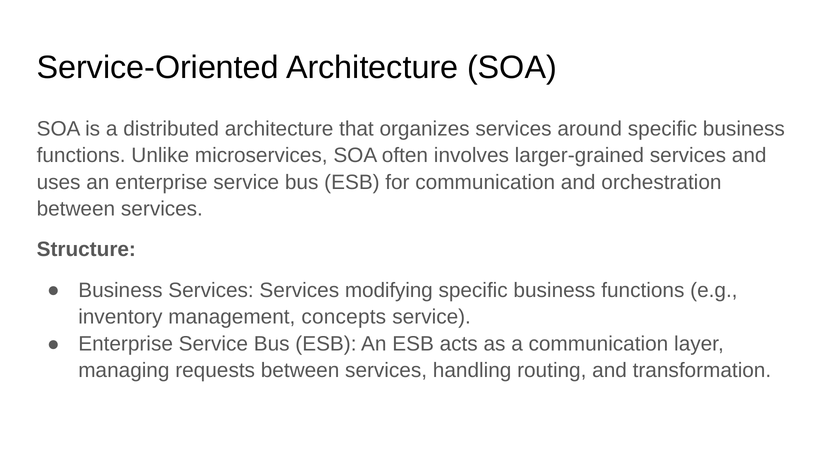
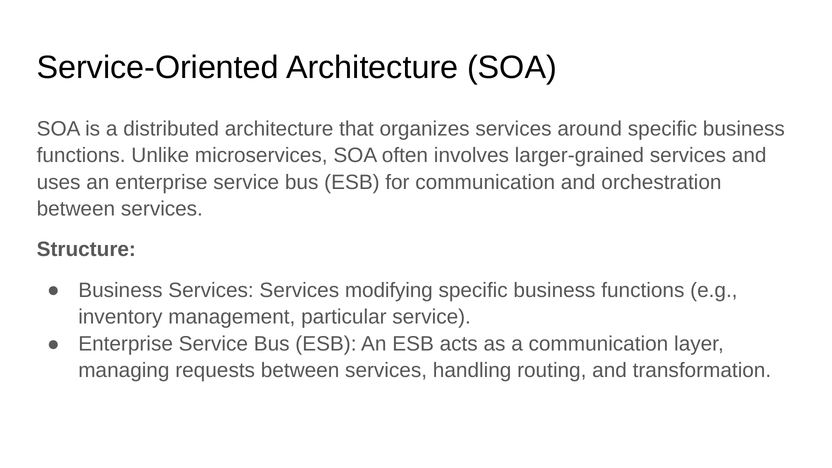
concepts: concepts -> particular
